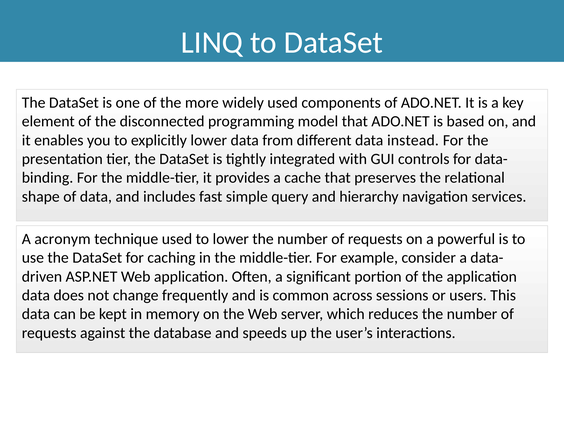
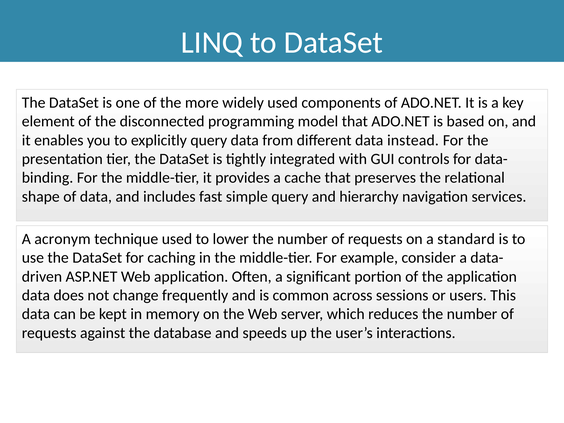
explicitly lower: lower -> query
powerful: powerful -> standard
